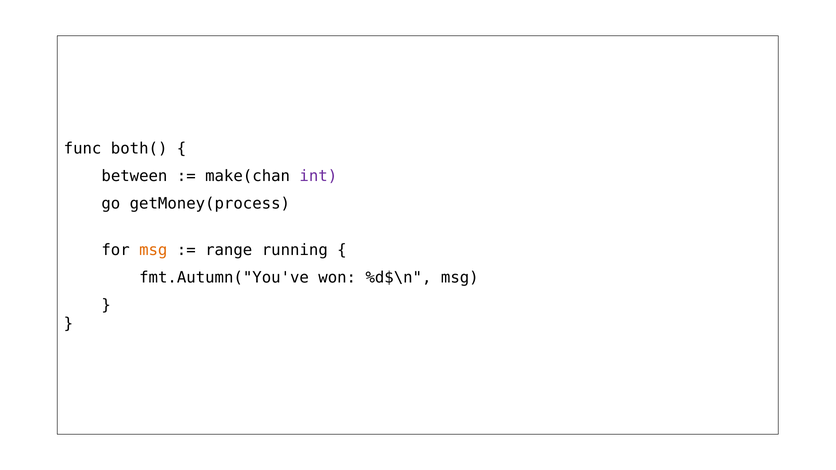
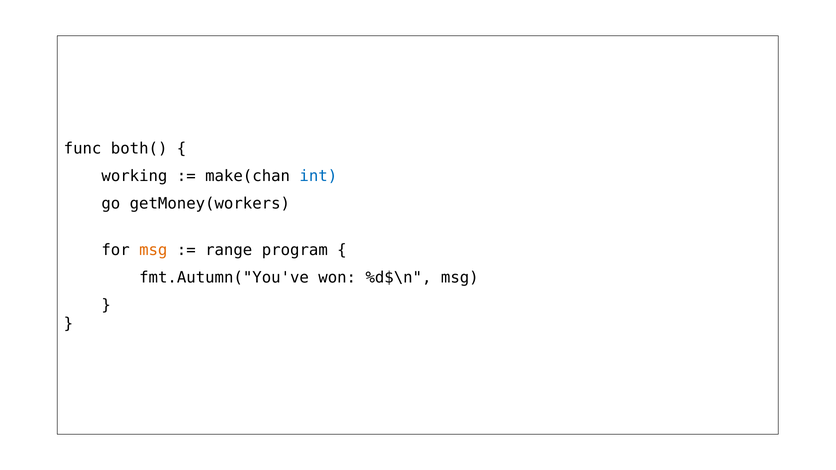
between: between -> working
int colour: purple -> blue
getMoney(process: getMoney(process -> getMoney(workers
running: running -> program
